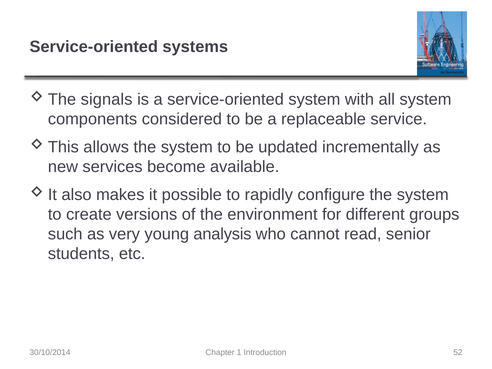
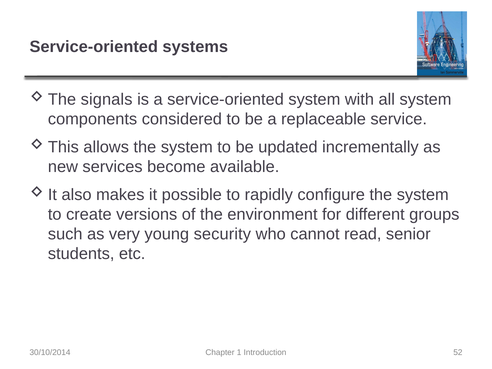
analysis: analysis -> security
